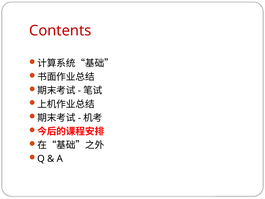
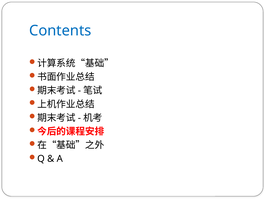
Contents colour: red -> blue
